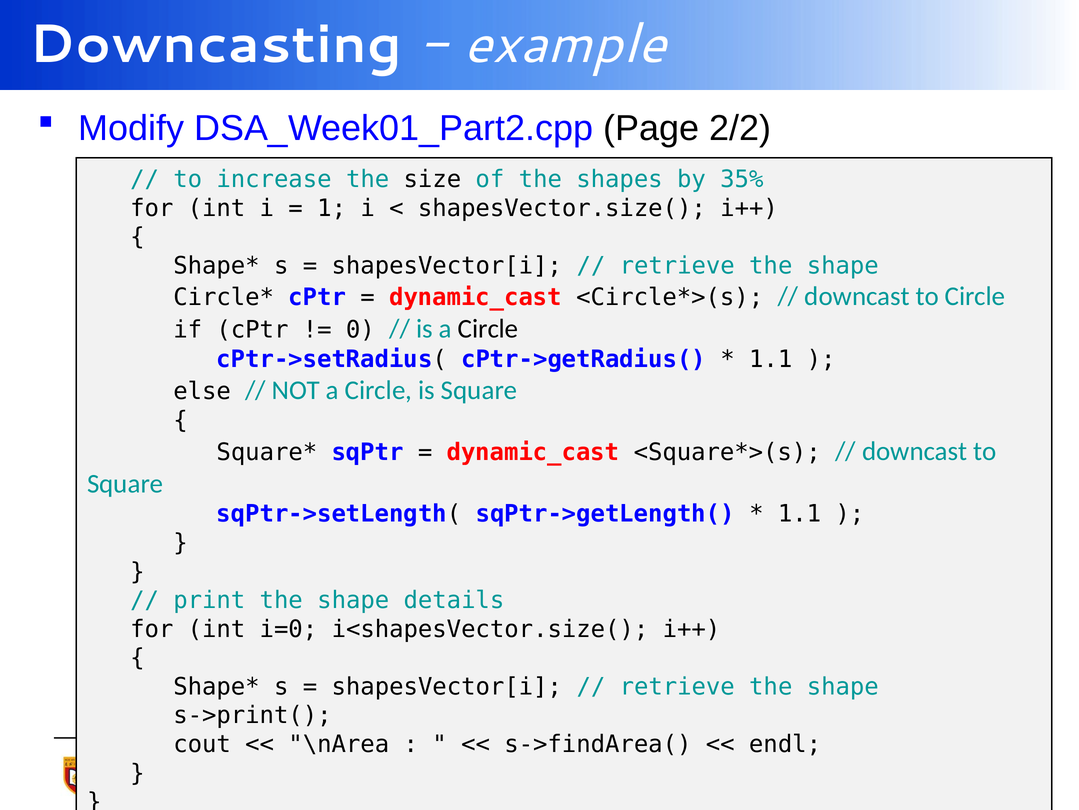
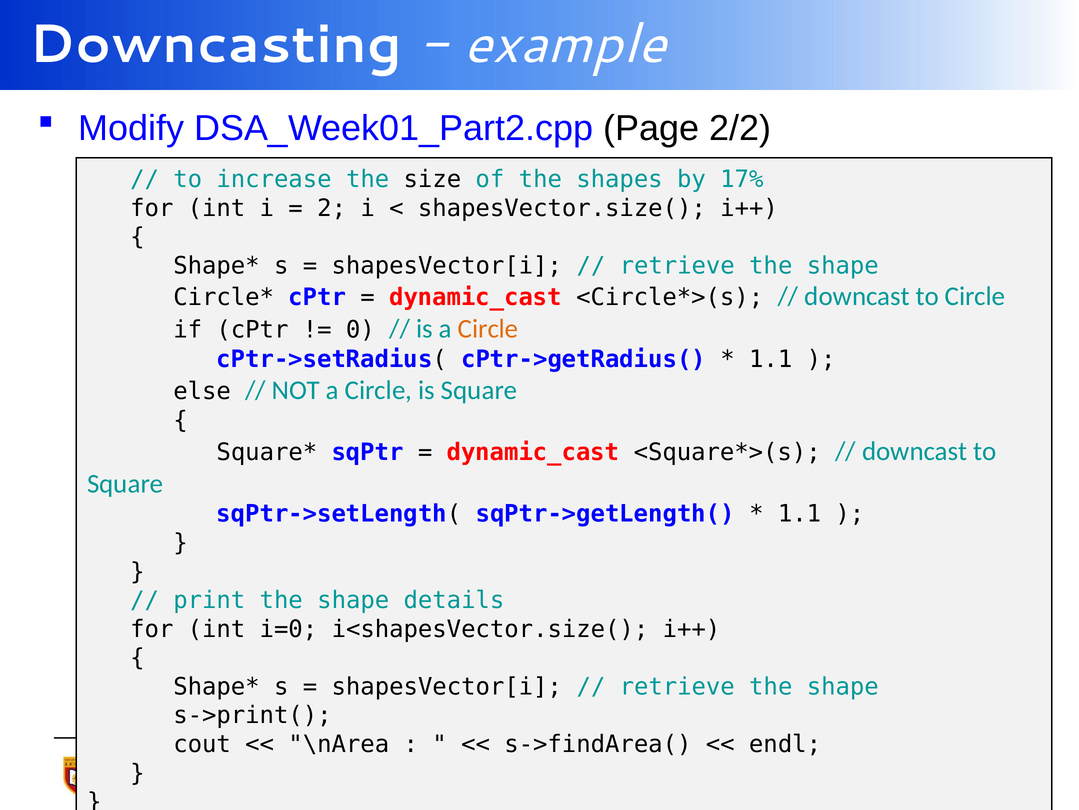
35%: 35% -> 17%
1 at (332, 208): 1 -> 2
Circle at (488, 329) colour: black -> orange
